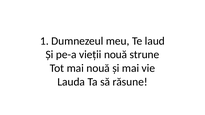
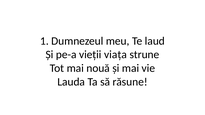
vieții nouă: nouă -> viața
